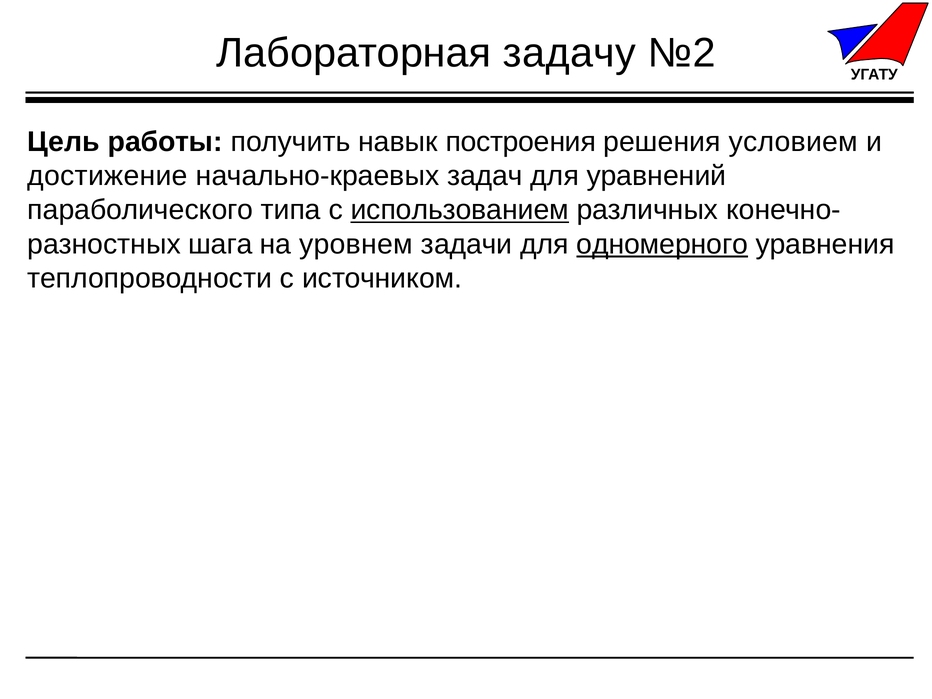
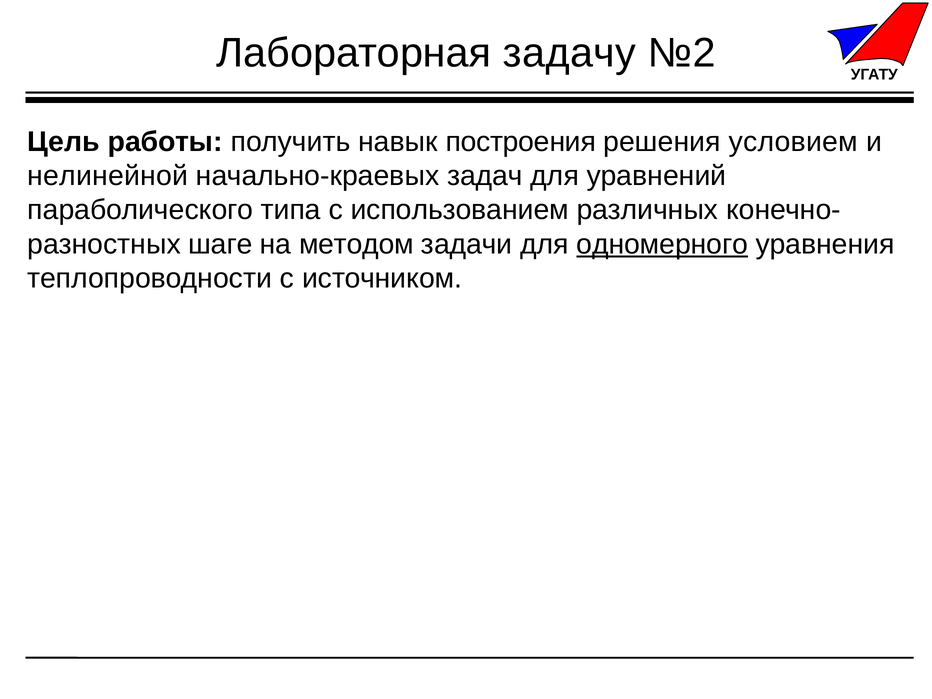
достижение: достижение -> нелинейной
использованием underline: present -> none
шага: шага -> шаге
уровнем: уровнем -> методом
